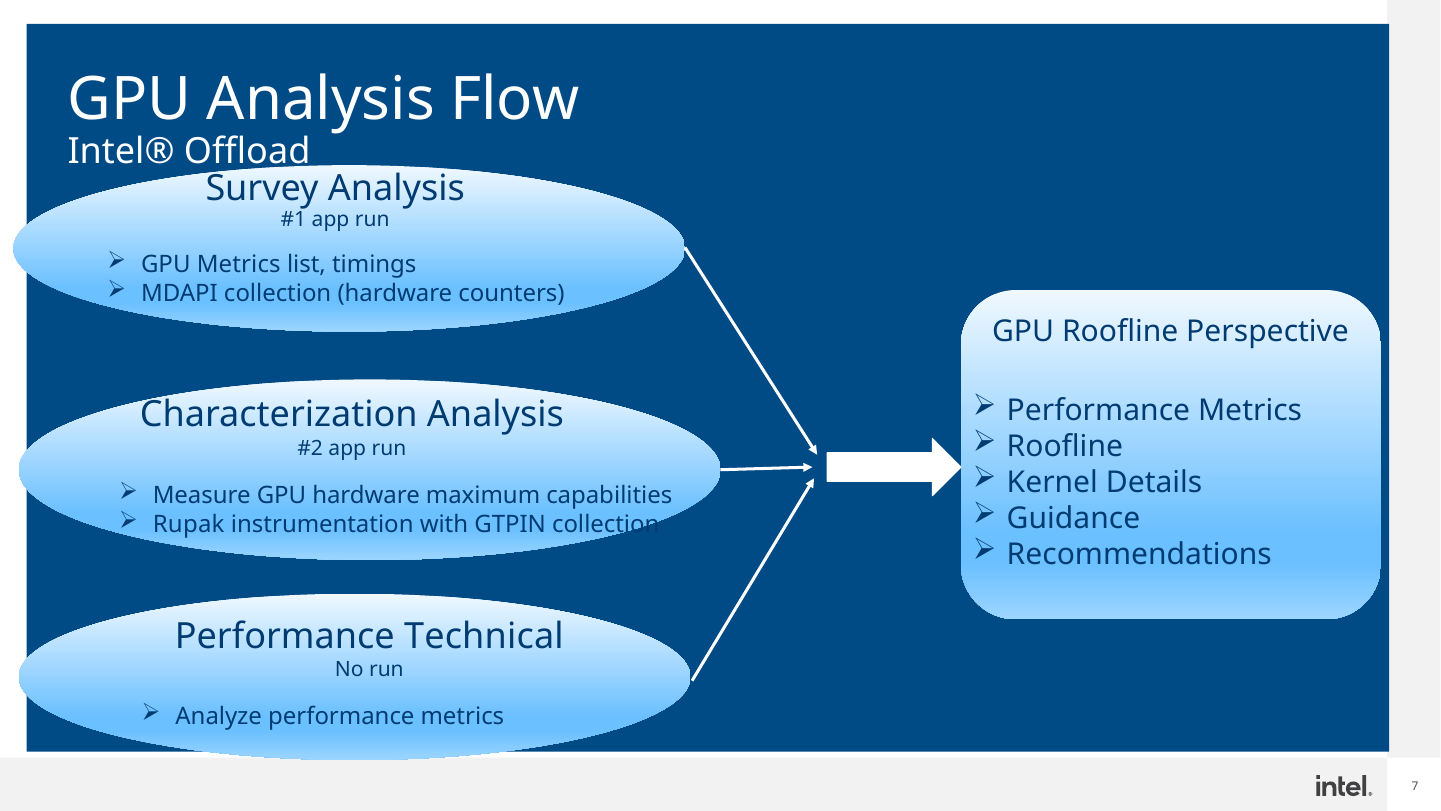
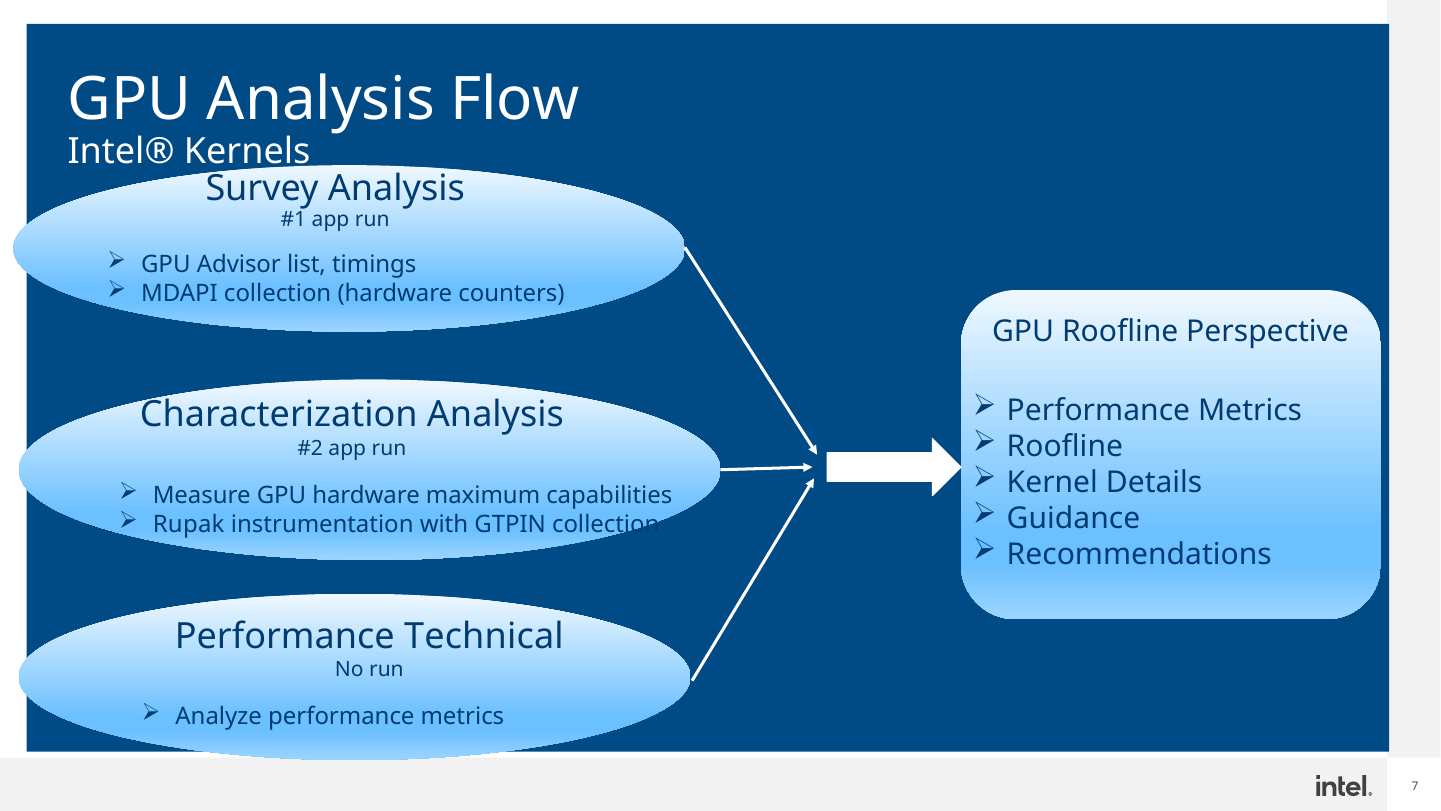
Offload: Offload -> Kernels
GPU Metrics: Metrics -> Advisor
